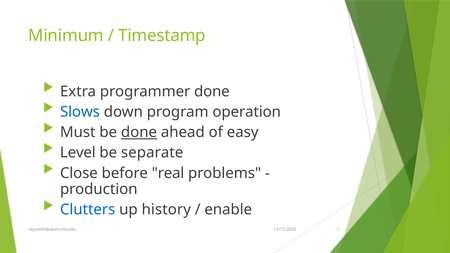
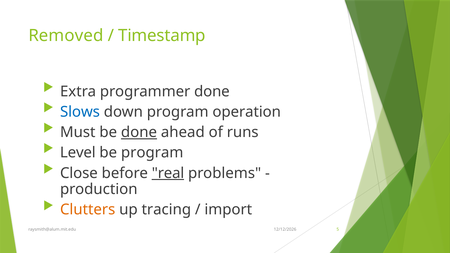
Minimum: Minimum -> Removed
easy: easy -> runs
be separate: separate -> program
real underline: none -> present
Clutters colour: blue -> orange
history: history -> tracing
enable: enable -> import
